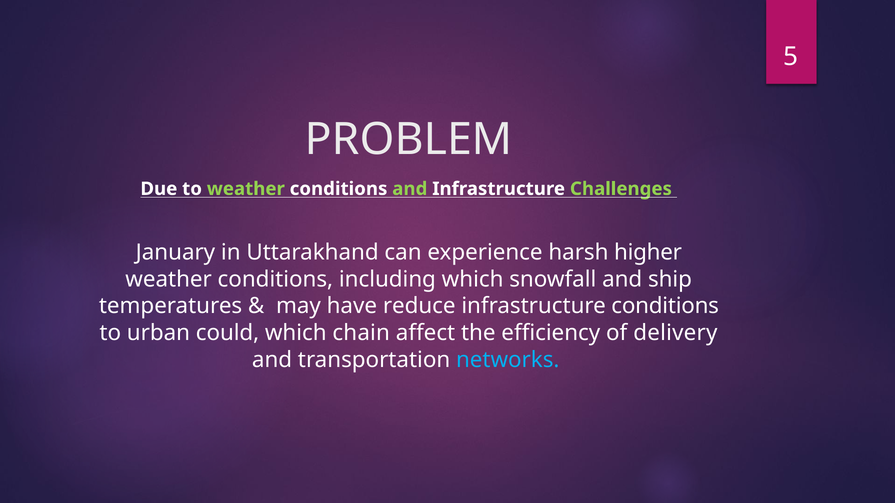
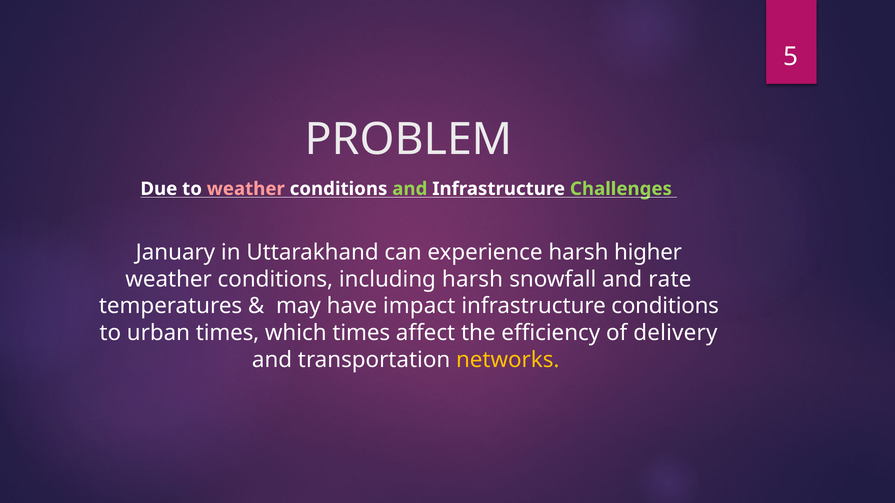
weather at (246, 189) colour: light green -> pink
including which: which -> harsh
ship: ship -> rate
reduce: reduce -> impact
urban could: could -> times
which chain: chain -> times
networks colour: light blue -> yellow
